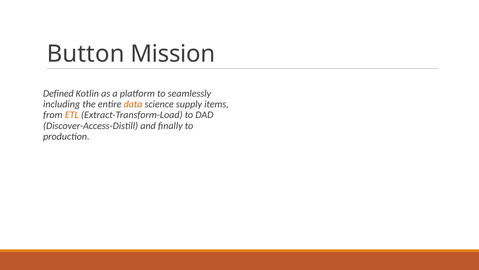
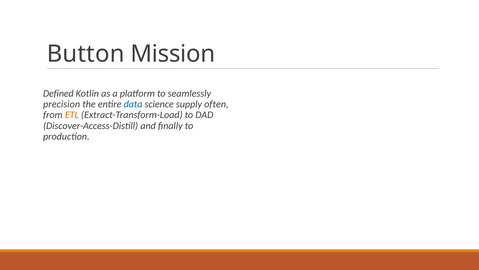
including: including -> precision
data colour: orange -> blue
items: items -> often
